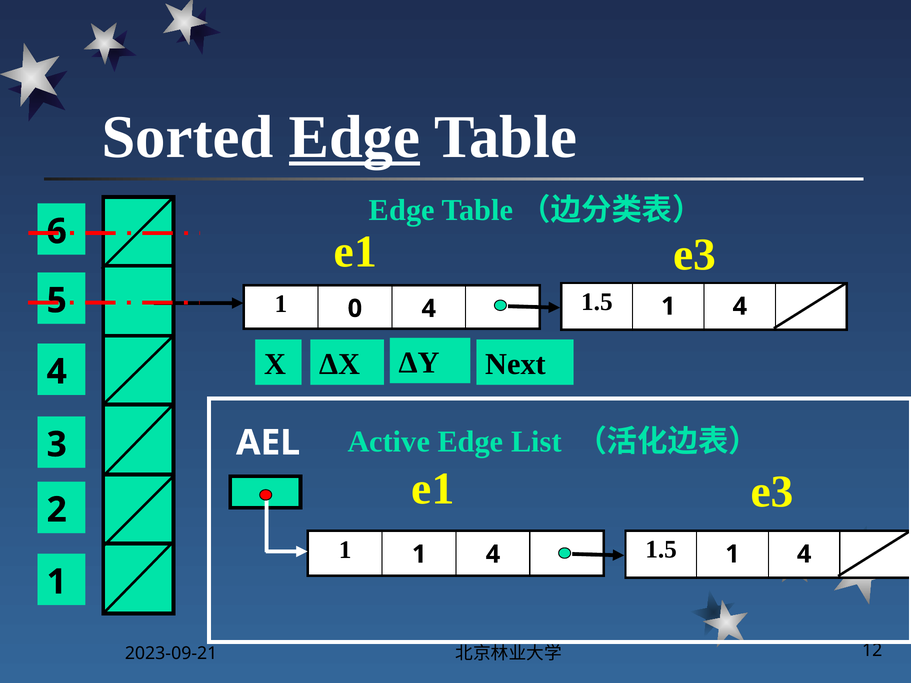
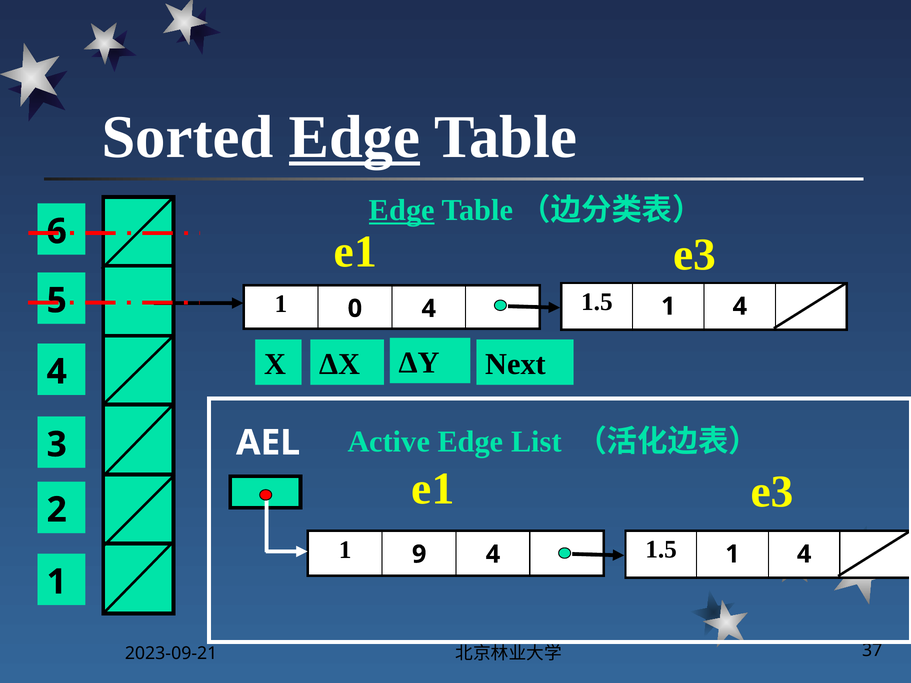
Edge at (402, 210) underline: none -> present
1 1: 1 -> 9
12: 12 -> 37
